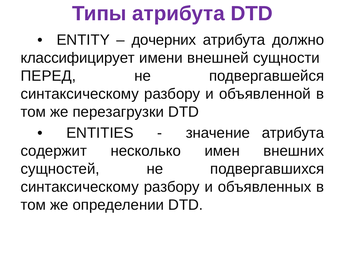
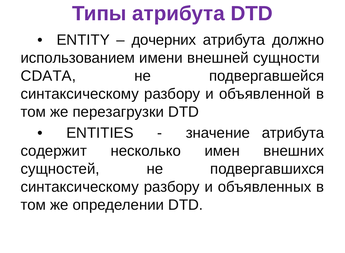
классифицирует: классифицирует -> использованием
ПЕРЕД: ПЕРЕД -> CDATA
